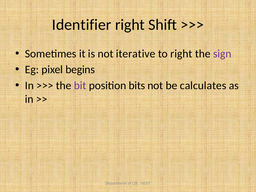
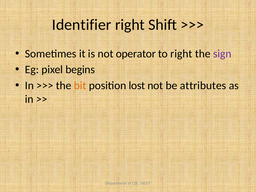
iterative: iterative -> operator
bit colour: purple -> orange
bits: bits -> lost
calculates: calculates -> attributes
